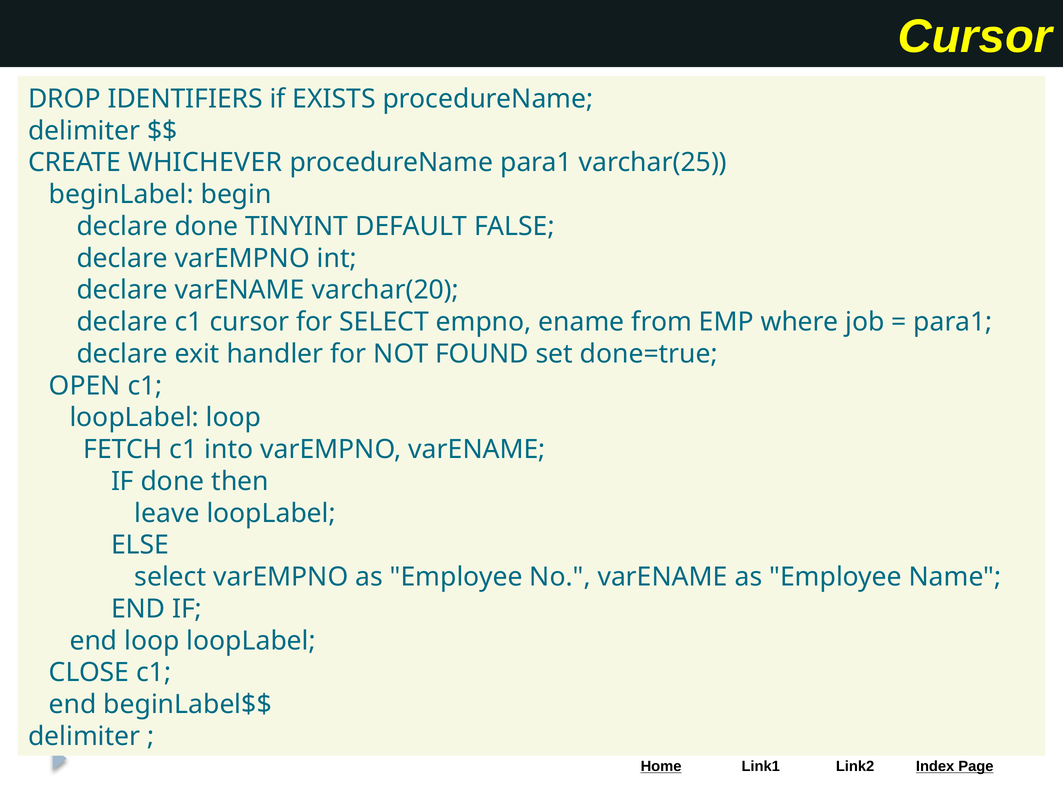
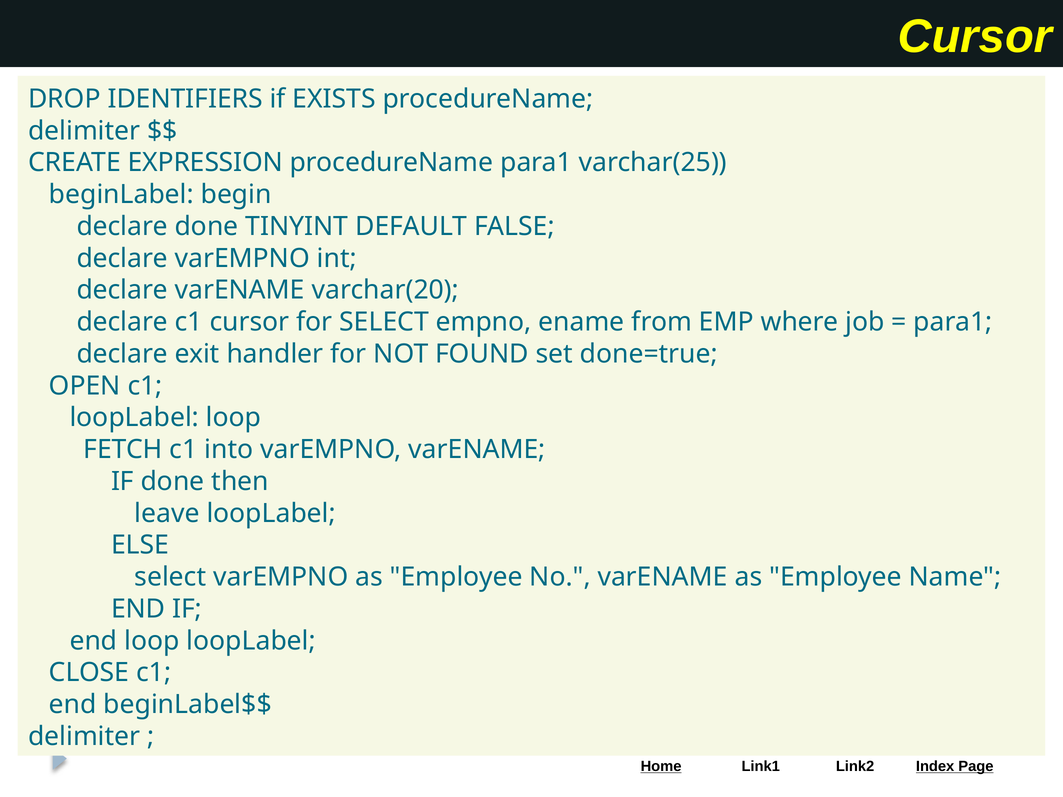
WHICHEVER: WHICHEVER -> EXPRESSION
